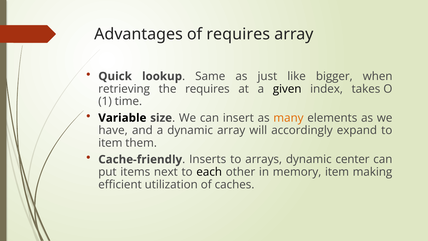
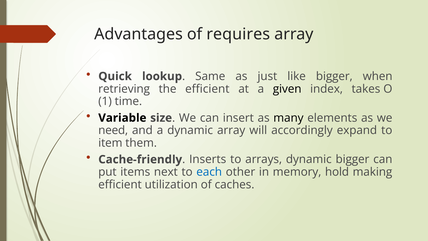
the requires: requires -> efficient
many colour: orange -> black
have: have -> need
dynamic center: center -> bigger
each colour: black -> blue
memory item: item -> hold
